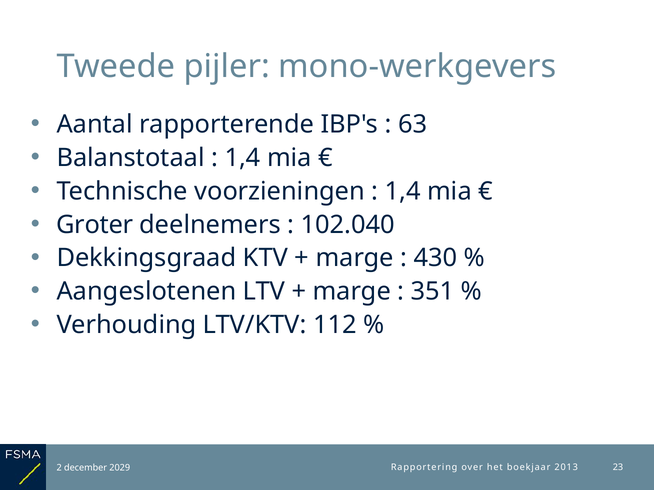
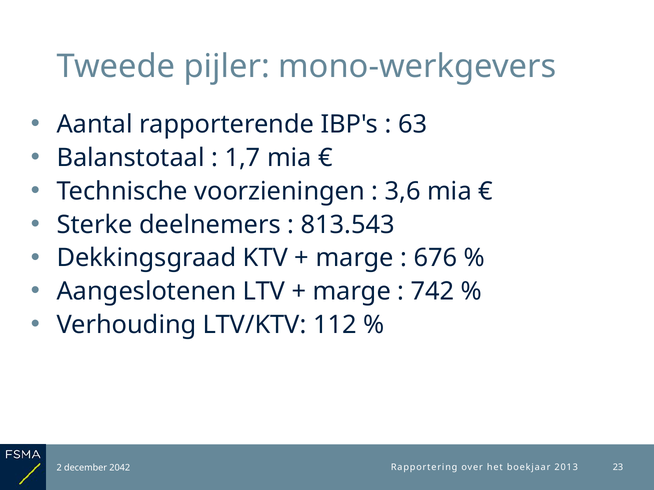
1,4 at (243, 158): 1,4 -> 1,7
1,4 at (403, 191): 1,4 -> 3,6
Groter: Groter -> Sterke
102.040: 102.040 -> 813.543
430: 430 -> 676
351: 351 -> 742
2029: 2029 -> 2042
